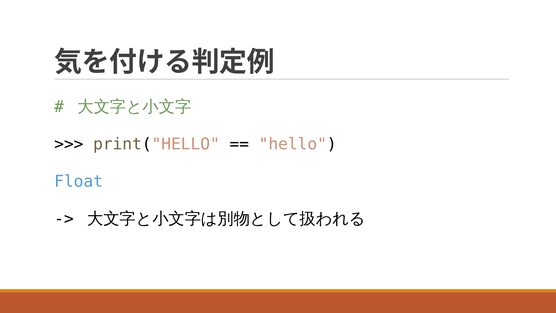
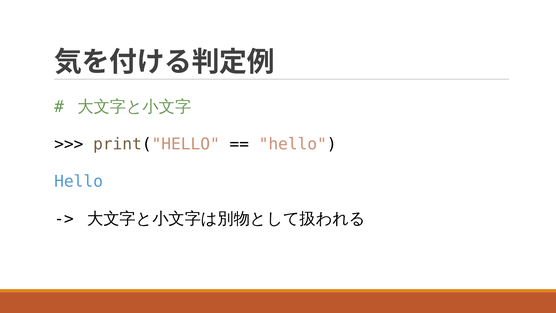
Float at (79, 181): Float -> Hello
